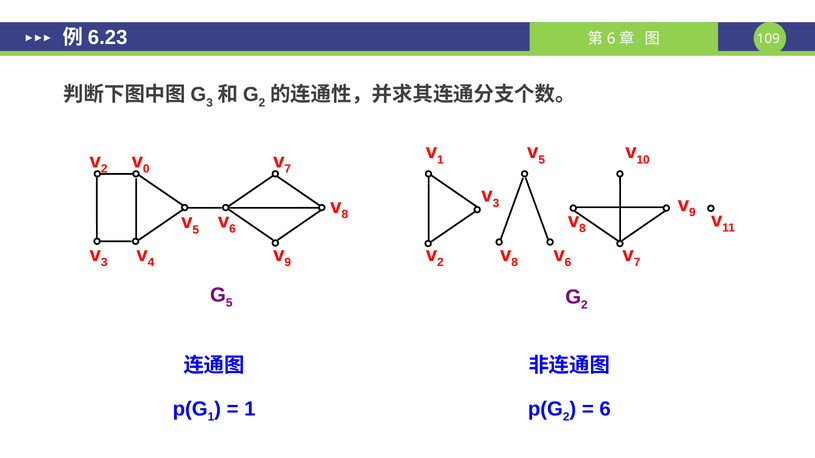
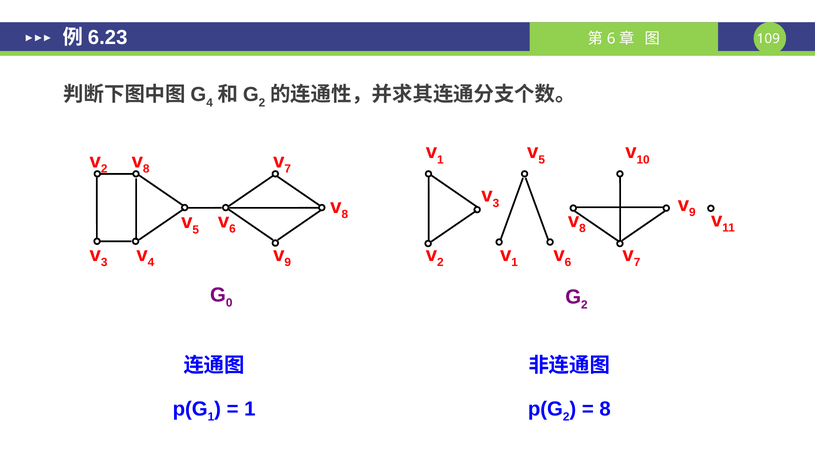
3 at (210, 103): 3 -> 4
0 at (146, 169): 0 -> 8
8 at (515, 263): 8 -> 1
5 at (229, 303): 5 -> 0
6 at (605, 409): 6 -> 8
